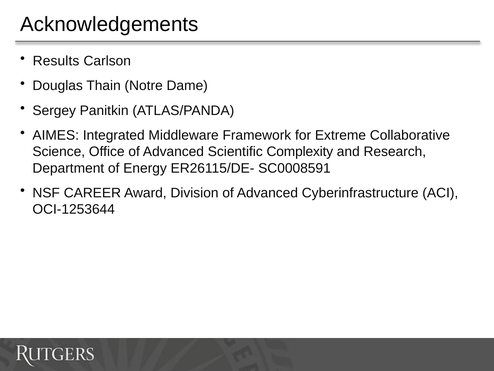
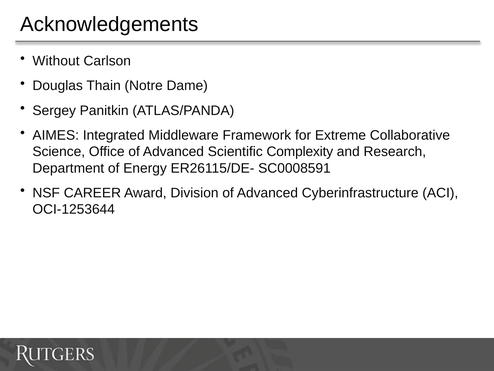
Results: Results -> Without
